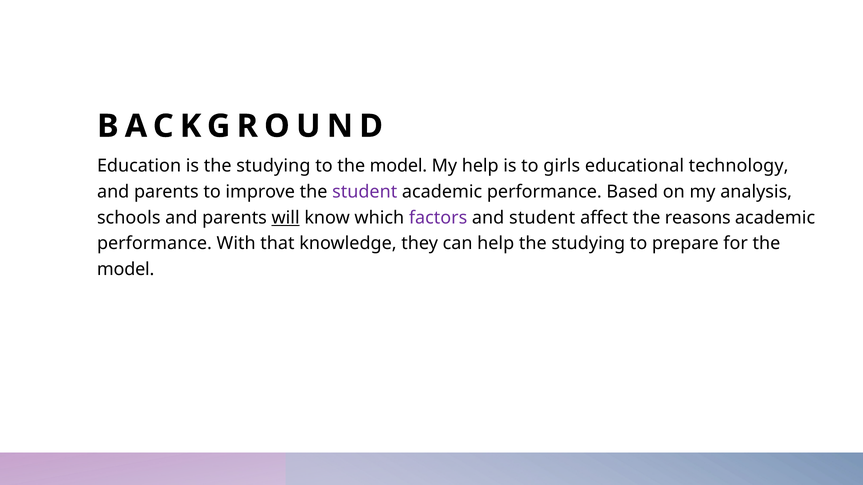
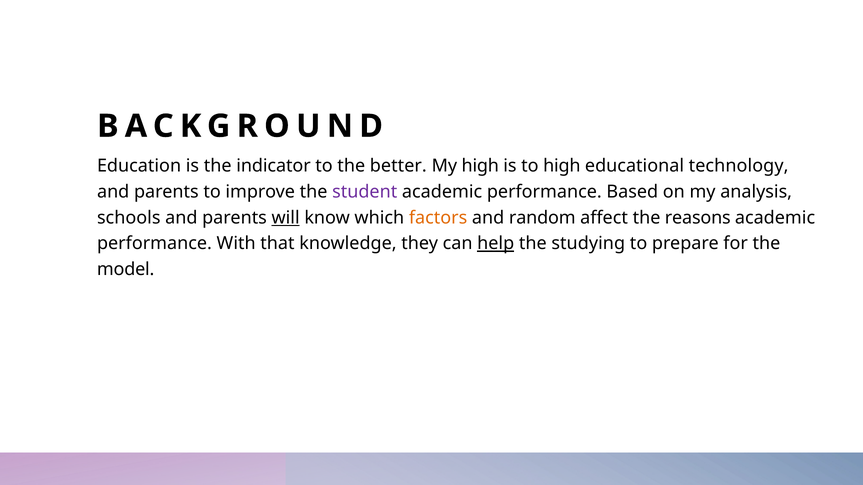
is the studying: studying -> indicator
to the model: model -> better
My help: help -> high
to girls: girls -> high
factors colour: purple -> orange
and student: student -> random
help at (496, 244) underline: none -> present
